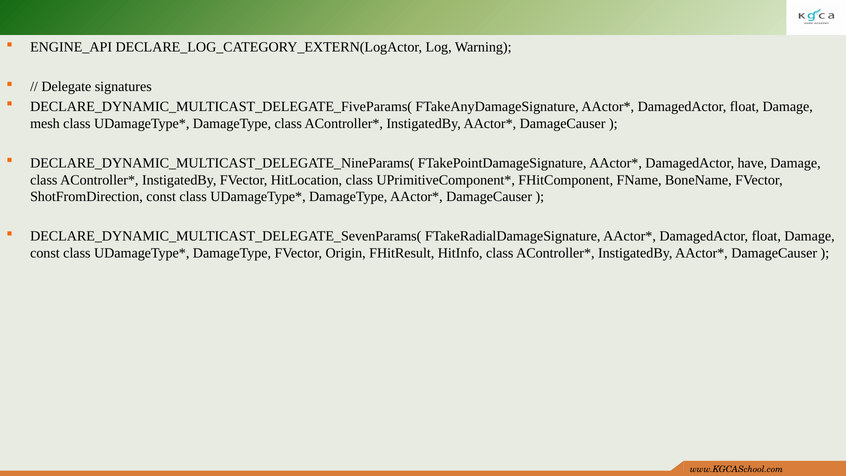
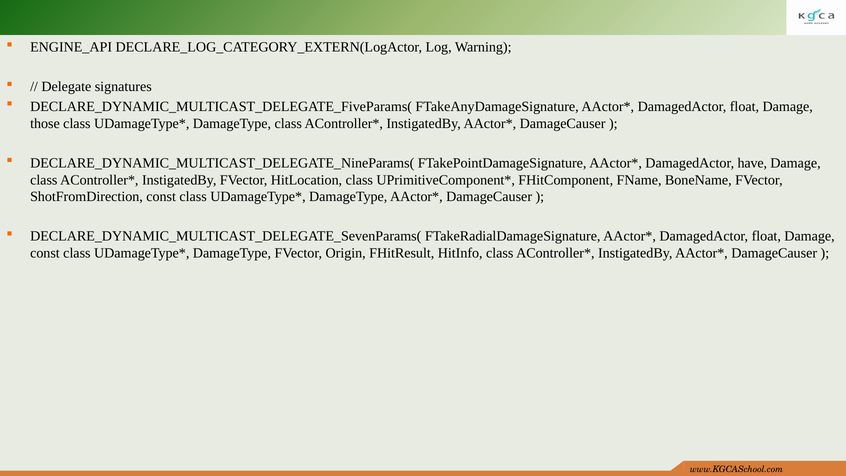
mesh: mesh -> those
